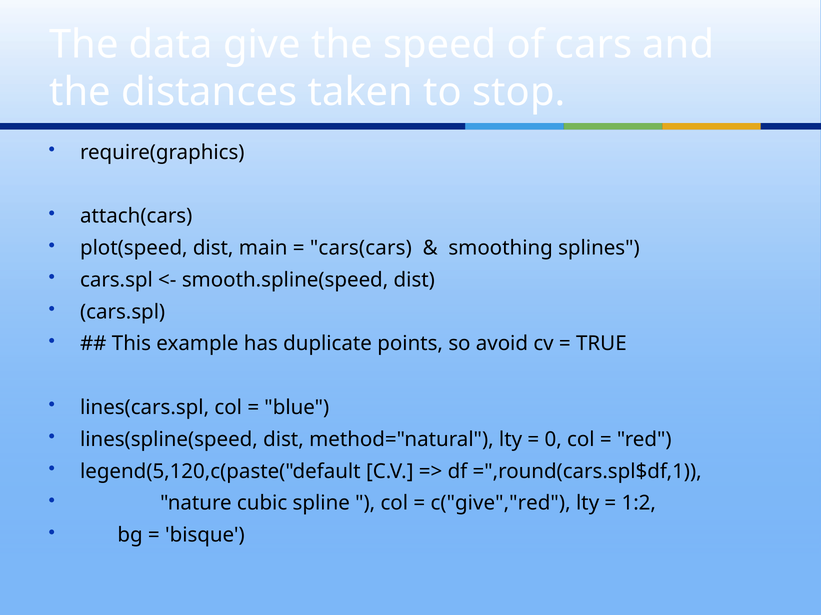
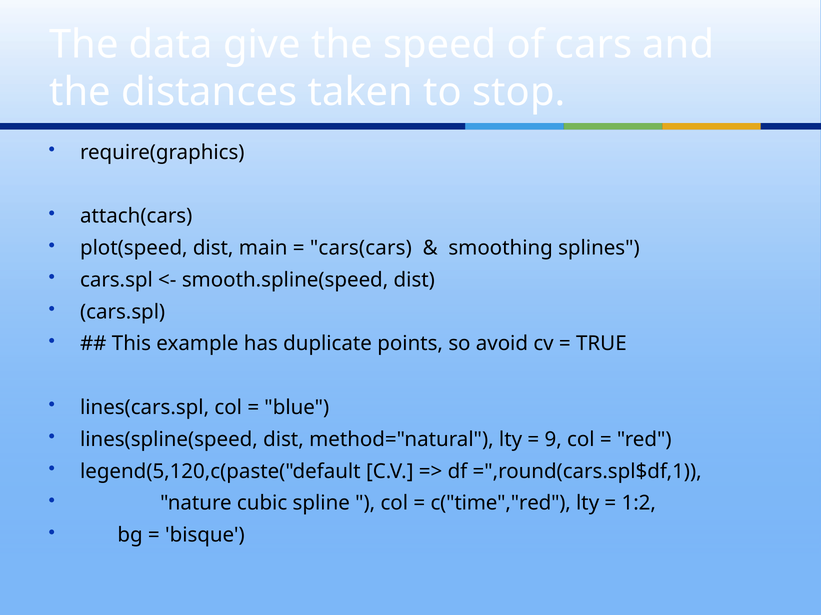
0: 0 -> 9
c("give","red: c("give","red -> c("time","red
